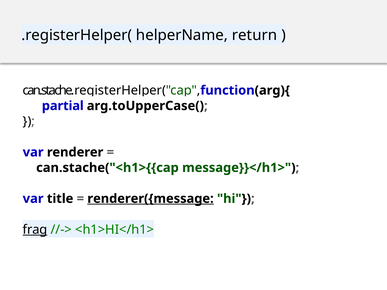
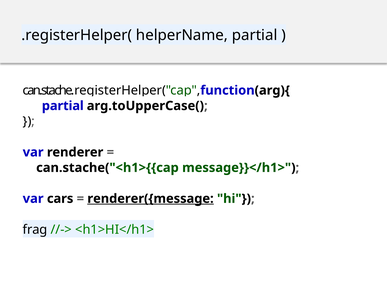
helperName return: return -> partial
title: title -> cars
frag underline: present -> none
